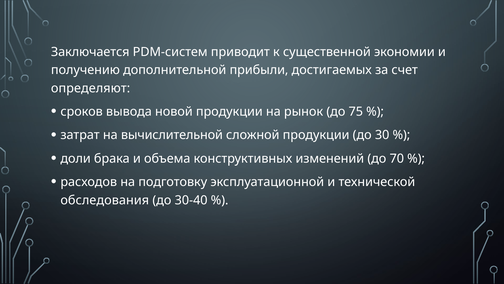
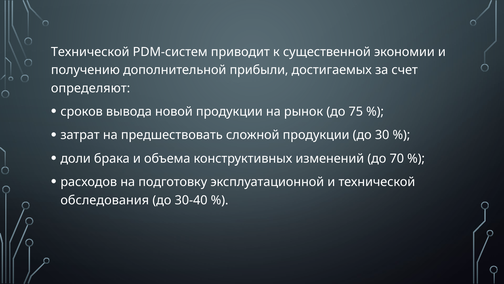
Заключается at (90, 52): Заключается -> Технической
вычислительной: вычислительной -> предшествовать
